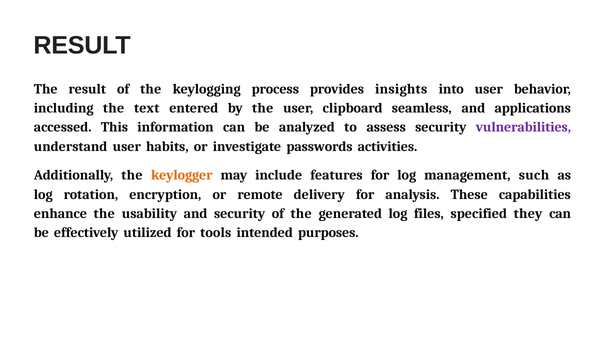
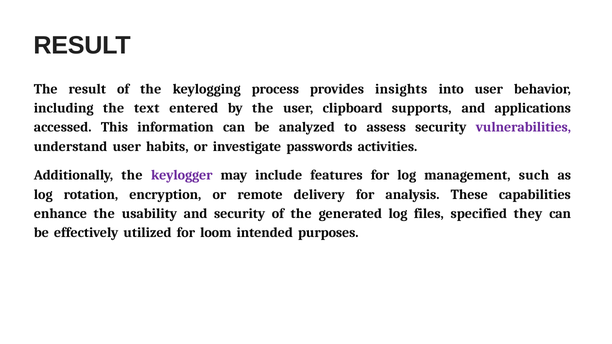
seamless: seamless -> supports
keylogger colour: orange -> purple
tools: tools -> loom
